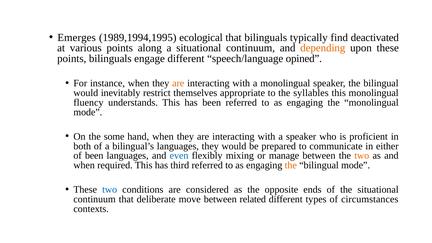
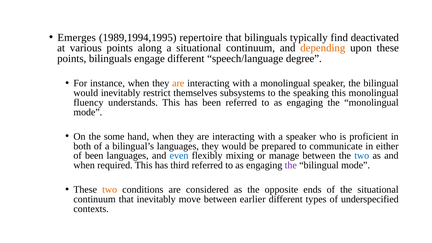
ecological: ecological -> repertoire
opined: opined -> degree
appropriate: appropriate -> subsystems
syllables: syllables -> speaking
two at (362, 156) colour: orange -> blue
the at (291, 165) colour: orange -> purple
two at (110, 190) colour: blue -> orange
that deliberate: deliberate -> inevitably
related: related -> earlier
circumstances: circumstances -> underspecified
